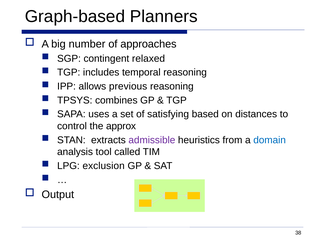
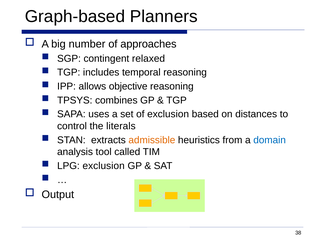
previous: previous -> objective
of satisfying: satisfying -> exclusion
approx: approx -> literals
admissible colour: purple -> orange
